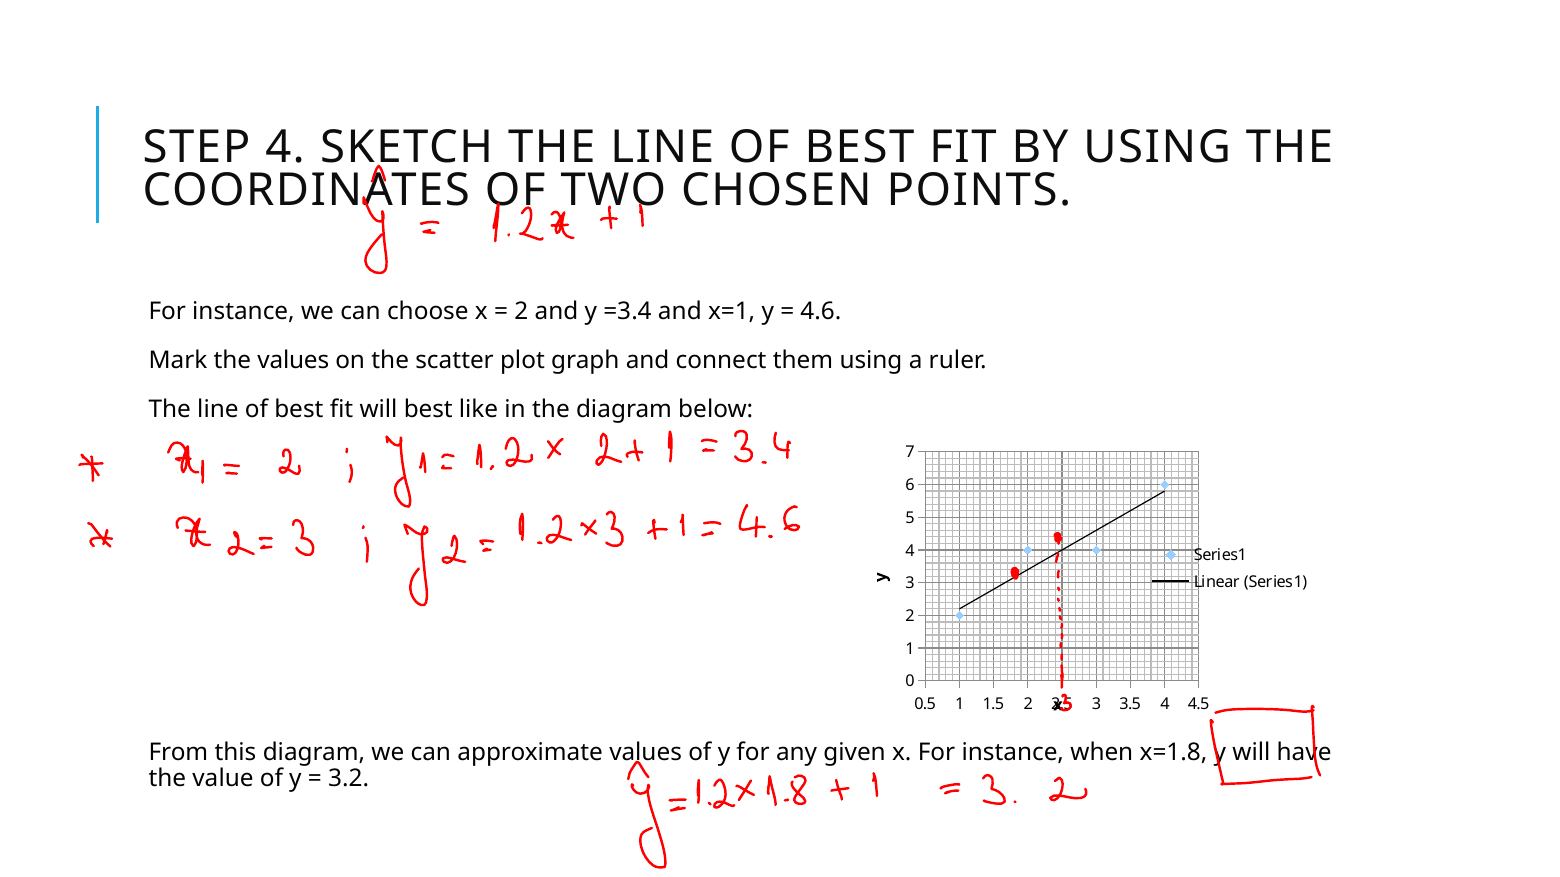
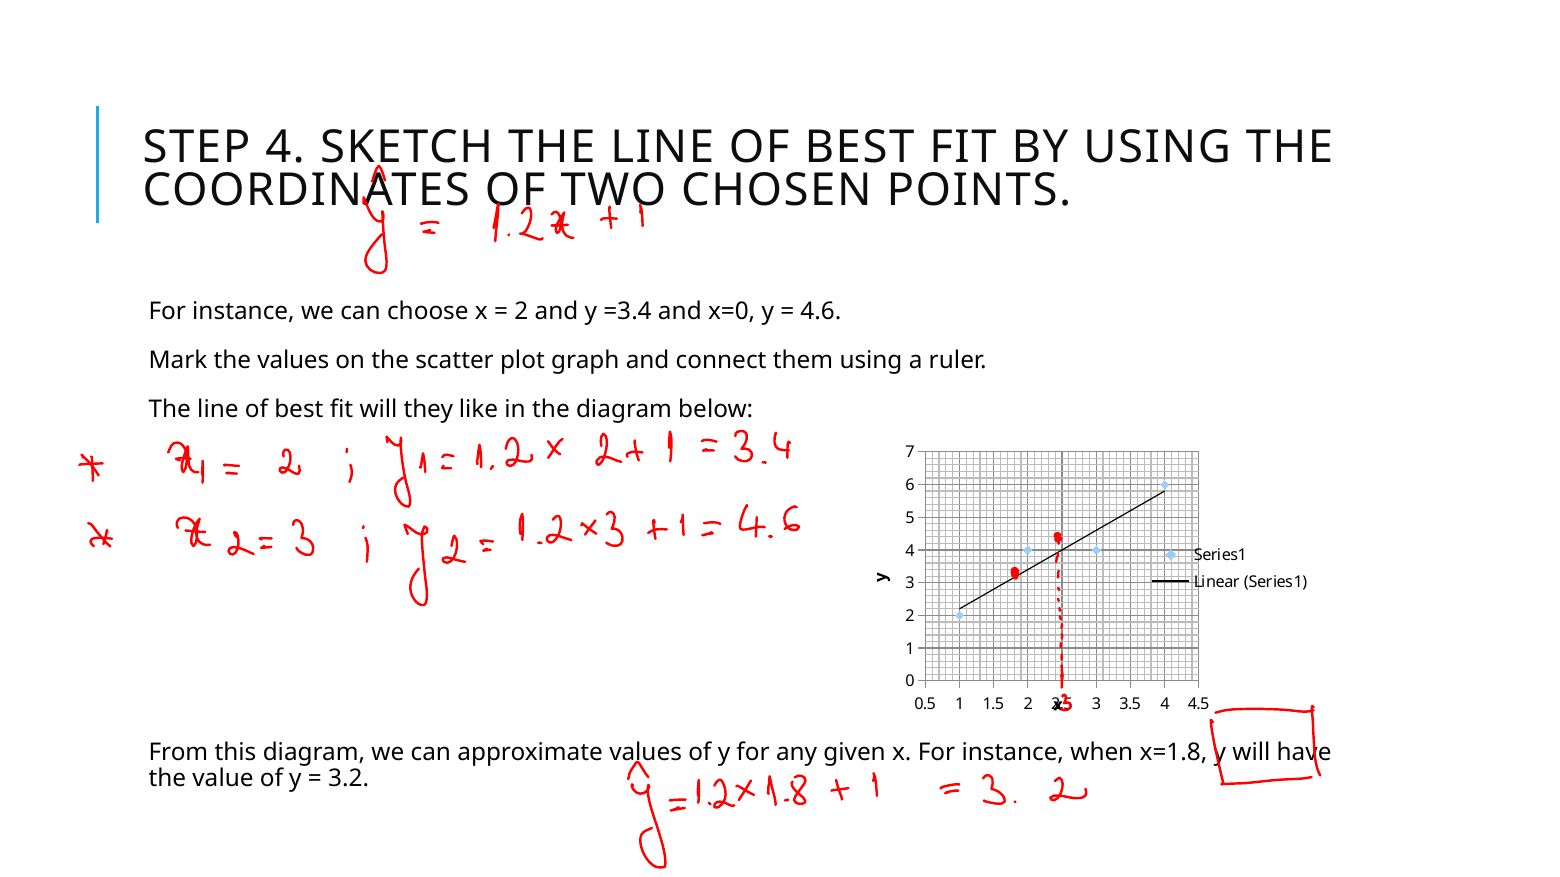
x=1: x=1 -> x=0
will best: best -> they
